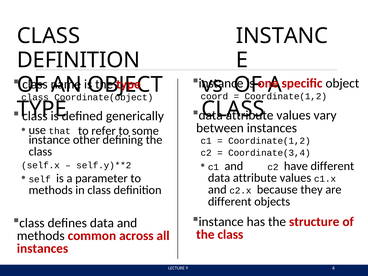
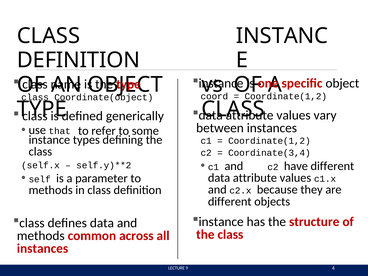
other: other -> types
